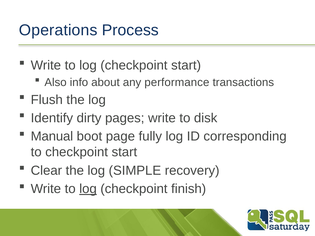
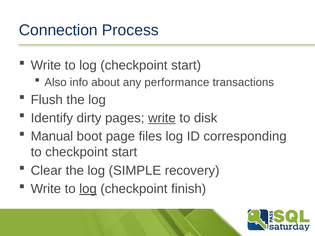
Operations: Operations -> Connection
write at (162, 118) underline: none -> present
fully: fully -> files
